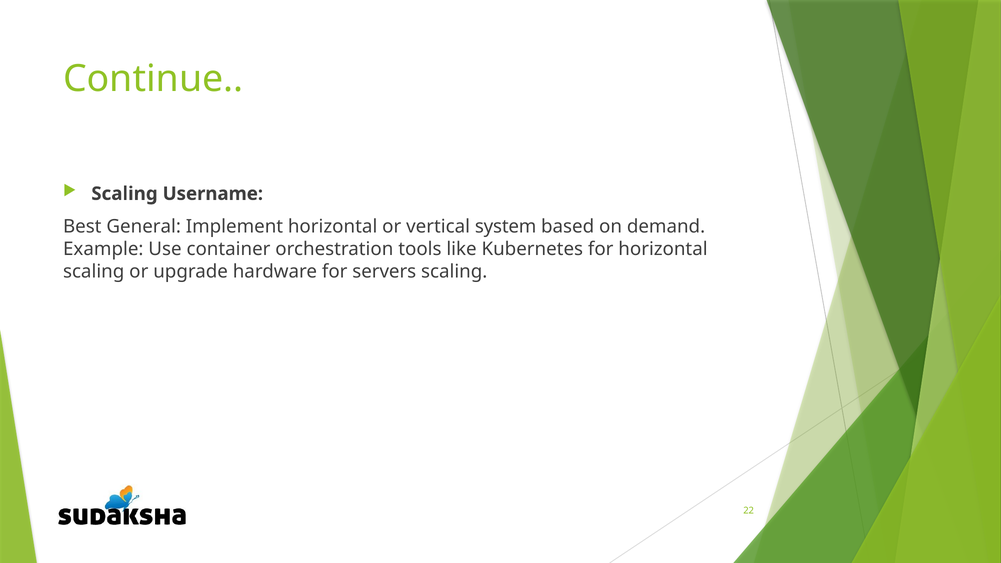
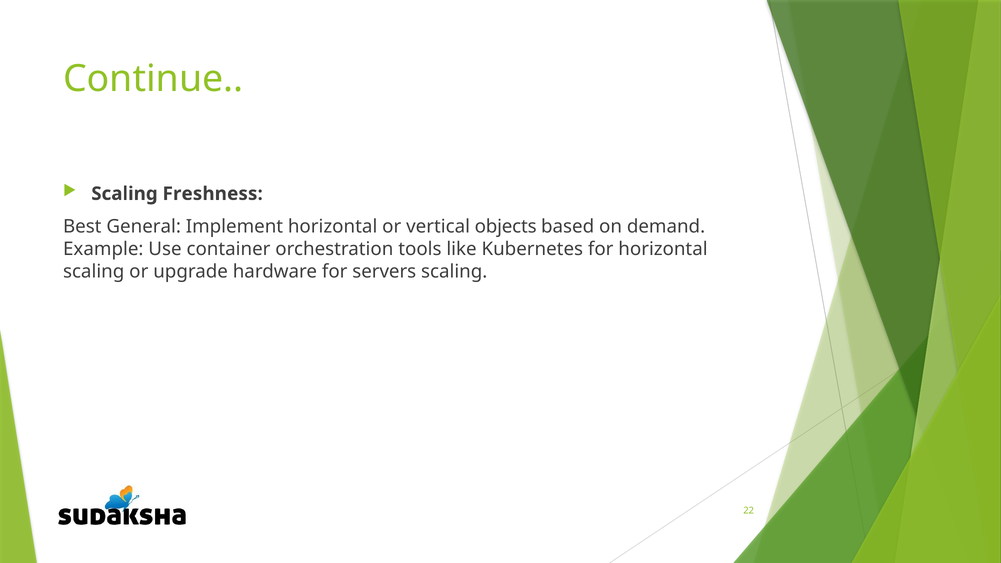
Username: Username -> Freshness
system: system -> objects
